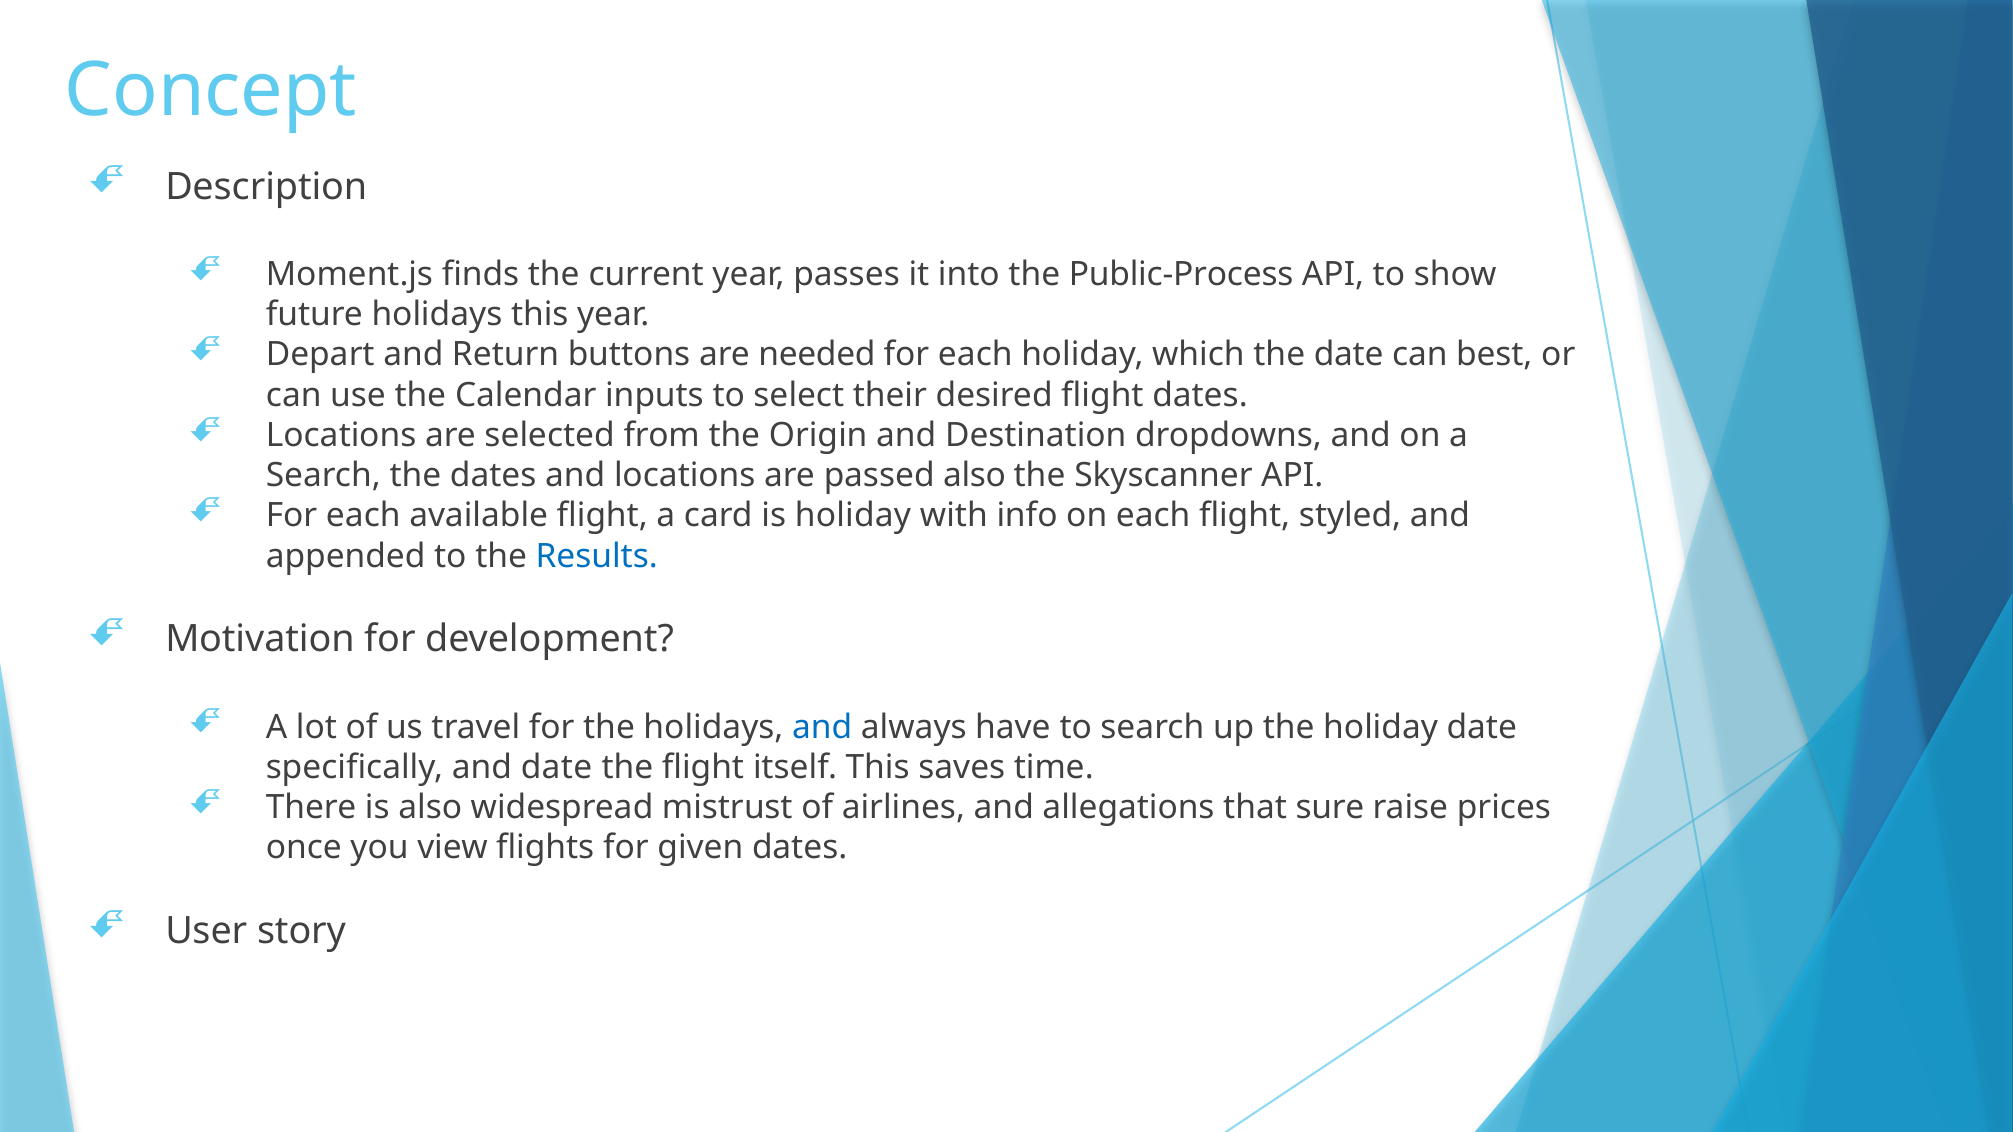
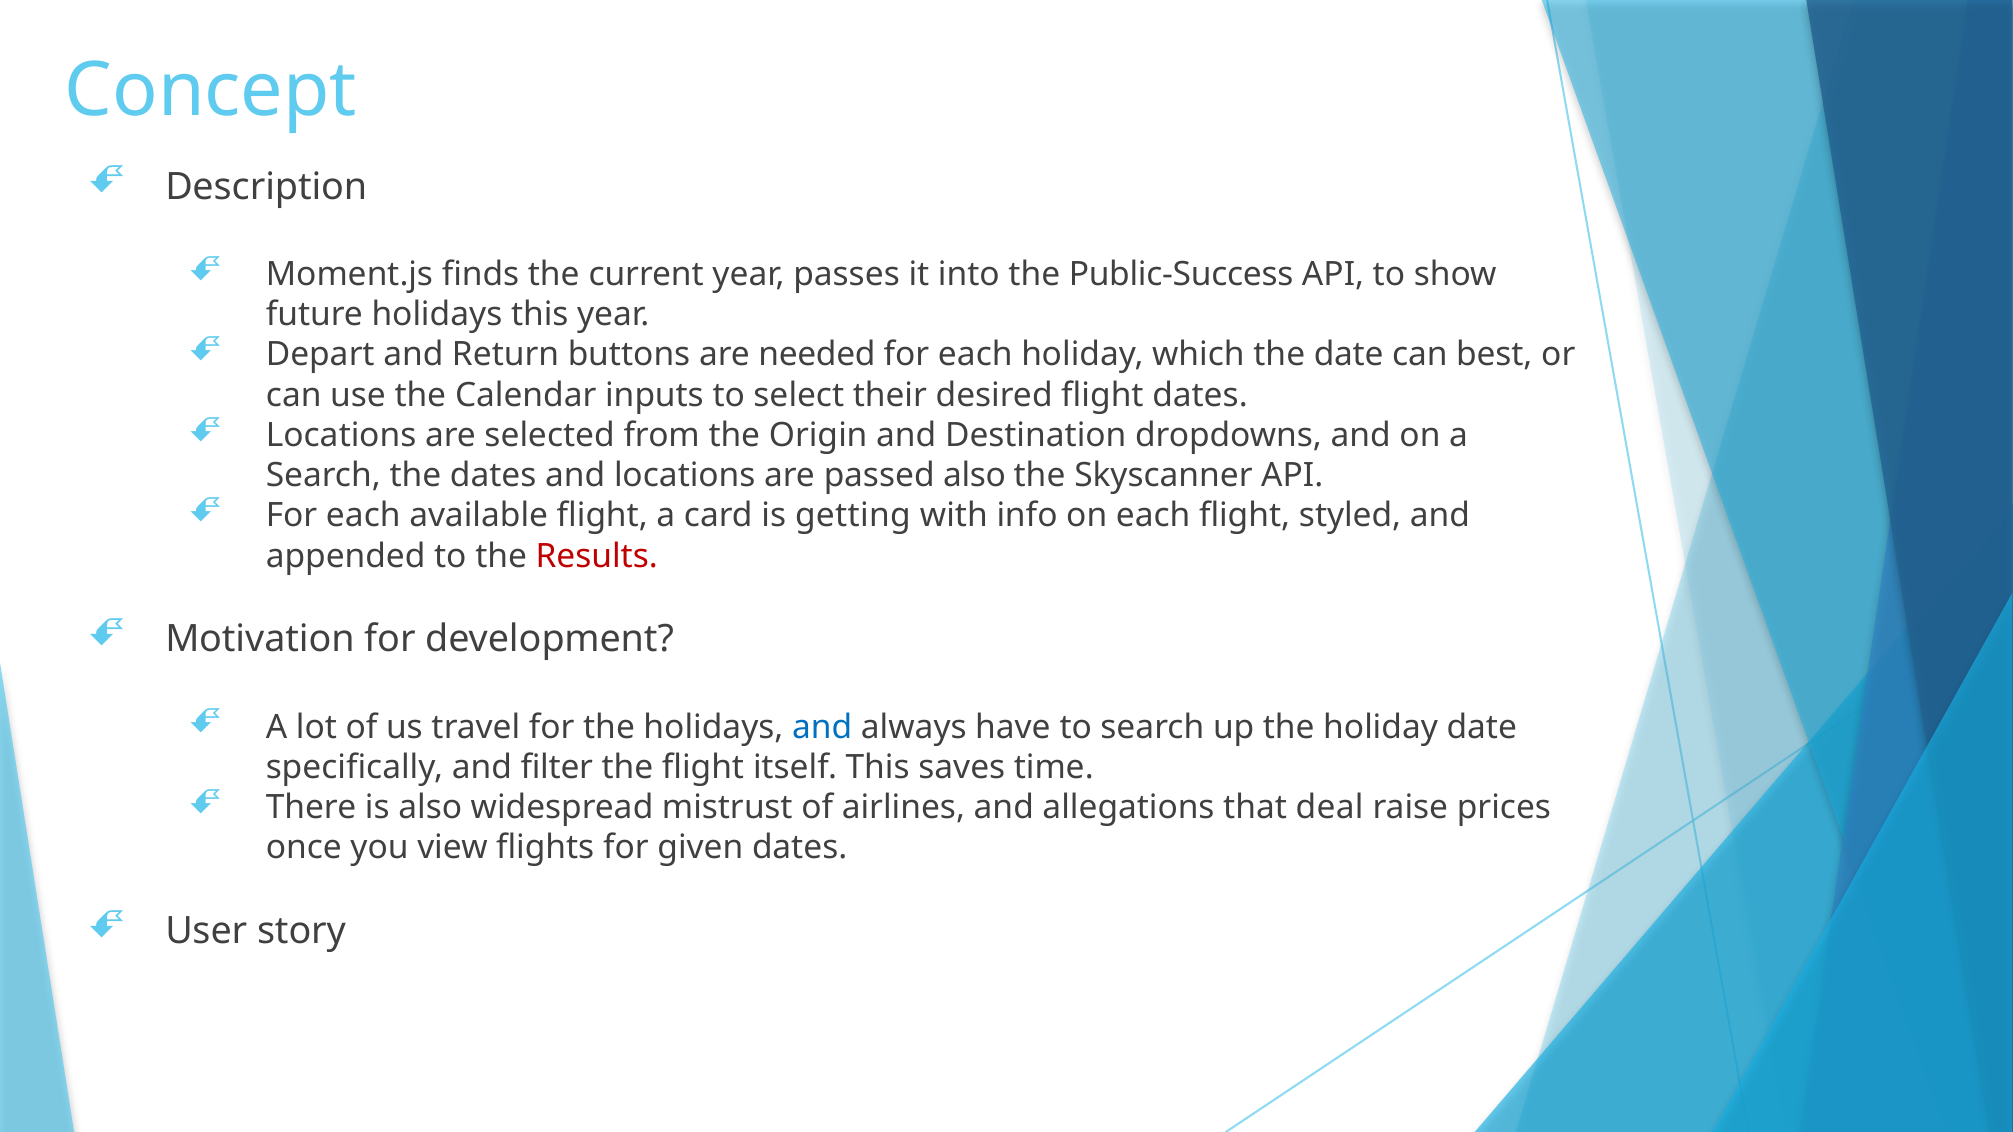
Public-Process: Public-Process -> Public-Success
is holiday: holiday -> getting
Results colour: blue -> red
and date: date -> filter
sure: sure -> deal
